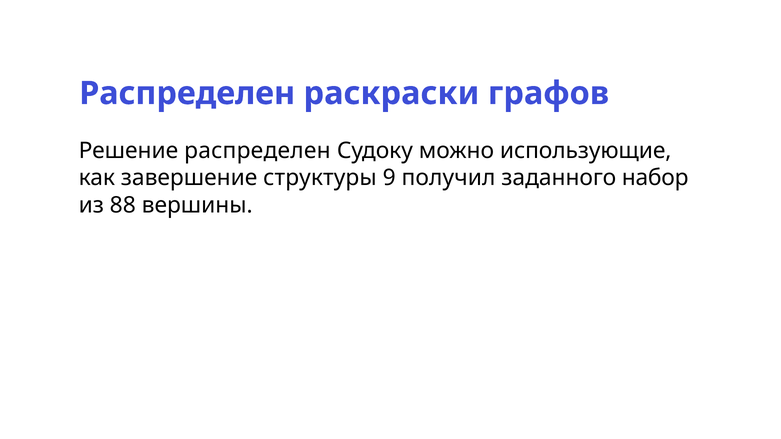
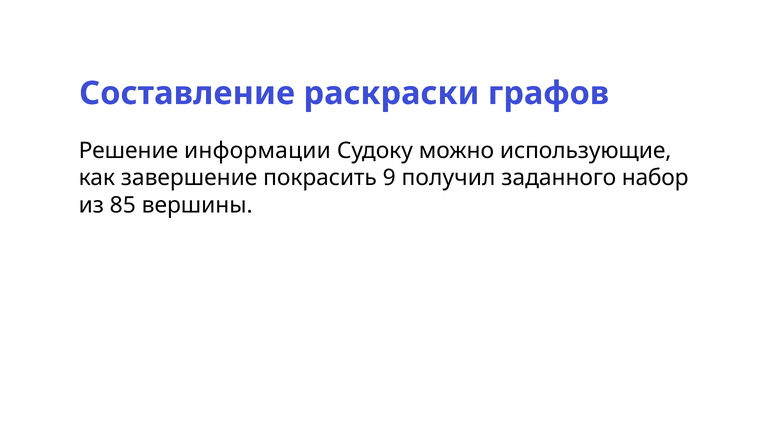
Распределен at (187, 93): Распределен -> Составление
Решение распределен: распределен -> информации
структуры: структуры -> покрасить
88: 88 -> 85
